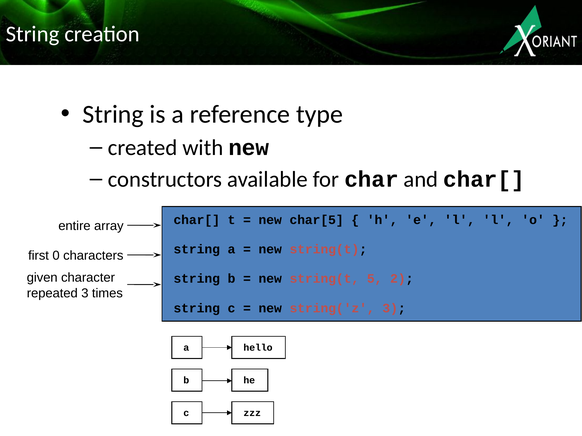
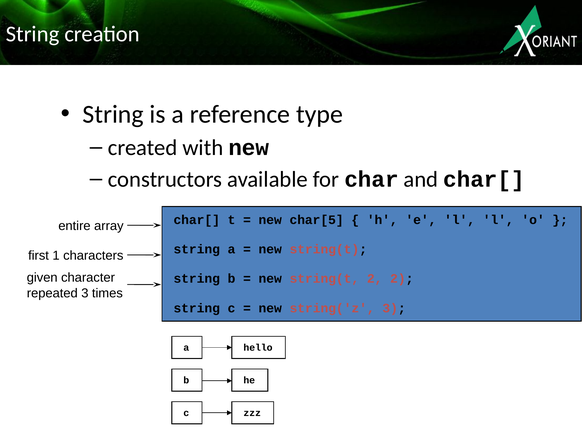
0: 0 -> 1
string(t 5: 5 -> 2
